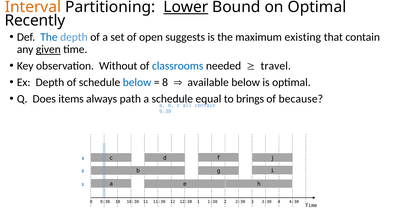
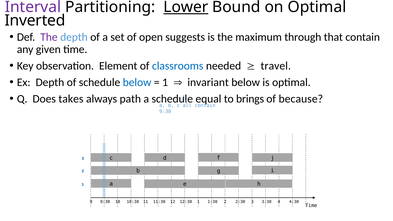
Interval colour: orange -> purple
Recently: Recently -> Inverted
The at (49, 37) colour: blue -> purple
existing: existing -> through
given underline: present -> none
Without: Without -> Element
8 at (165, 82): 8 -> 1
available: available -> invariant
items: items -> takes
